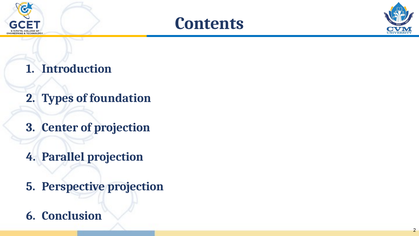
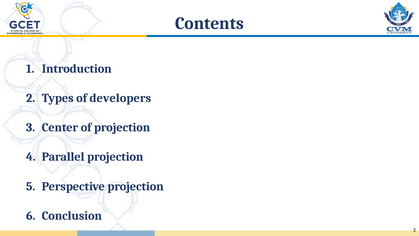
foundation: foundation -> developers
